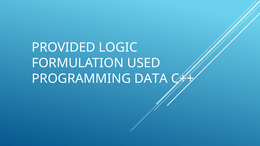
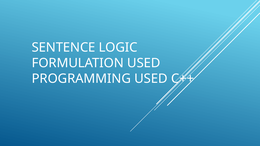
PROVIDED: PROVIDED -> SENTENCE
PROGRAMMING DATA: DATA -> USED
